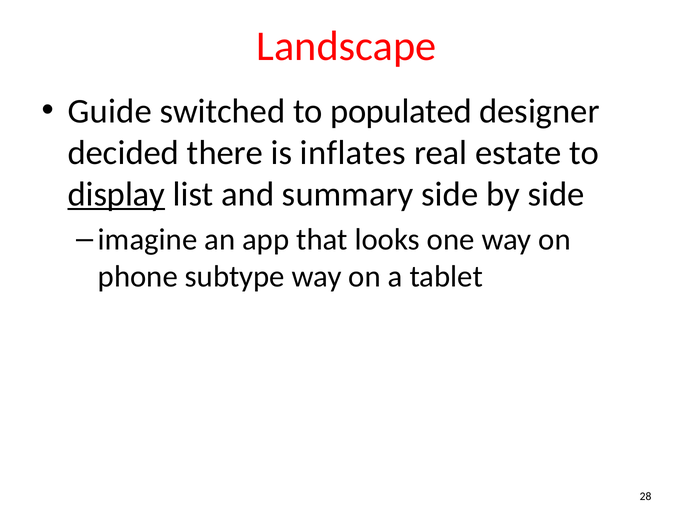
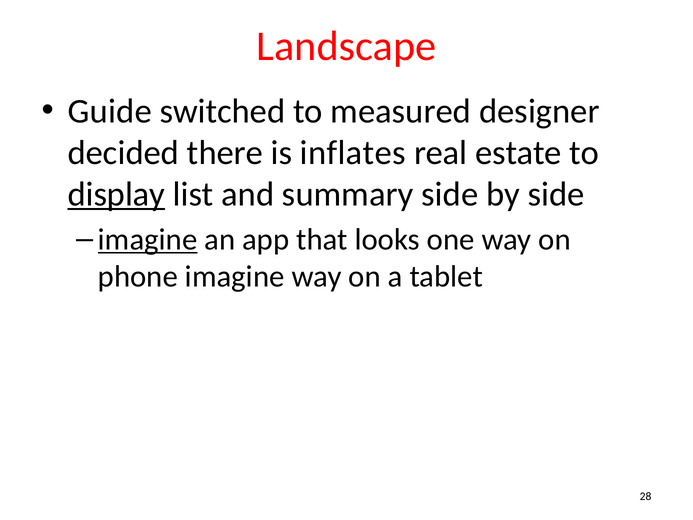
populated: populated -> measured
imagine at (148, 239) underline: none -> present
phone subtype: subtype -> imagine
